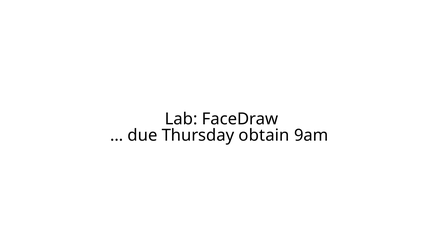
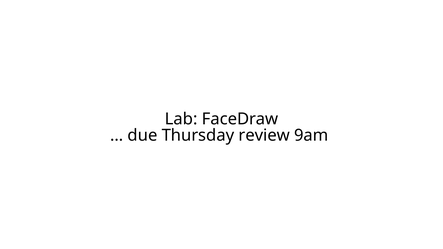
obtain: obtain -> review
